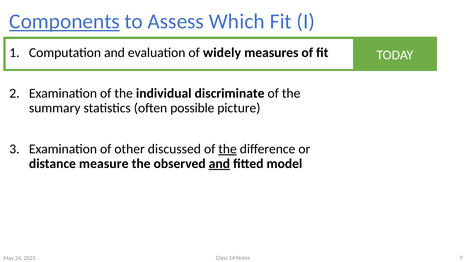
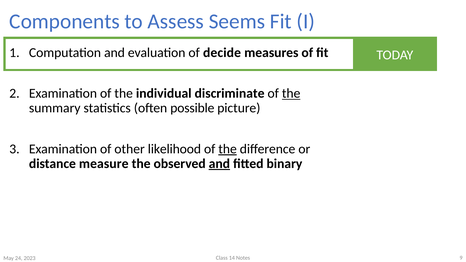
Components underline: present -> none
Which: Which -> Seems
widely: widely -> decide
the at (291, 93) underline: none -> present
discussed: discussed -> likelihood
model: model -> binary
